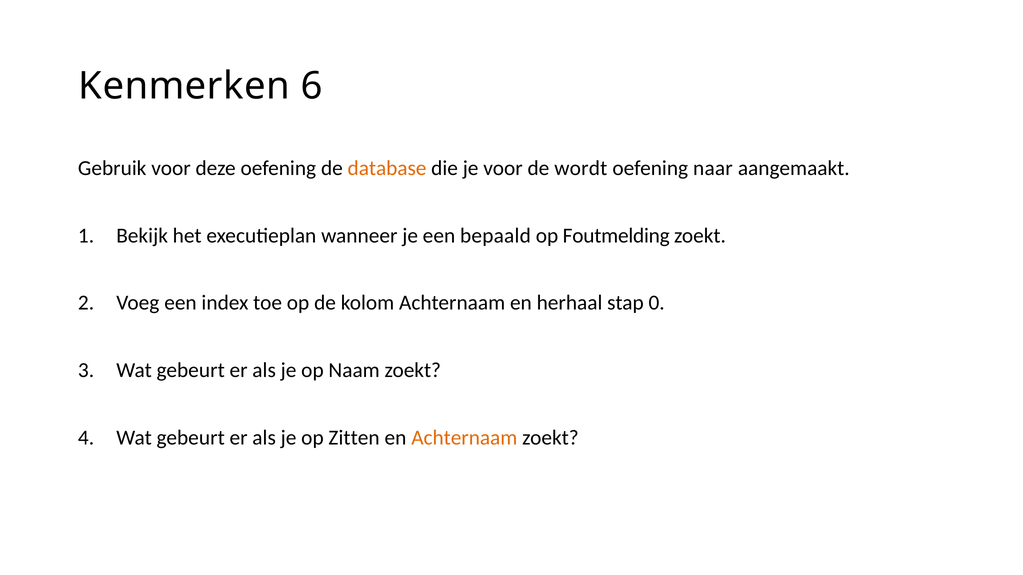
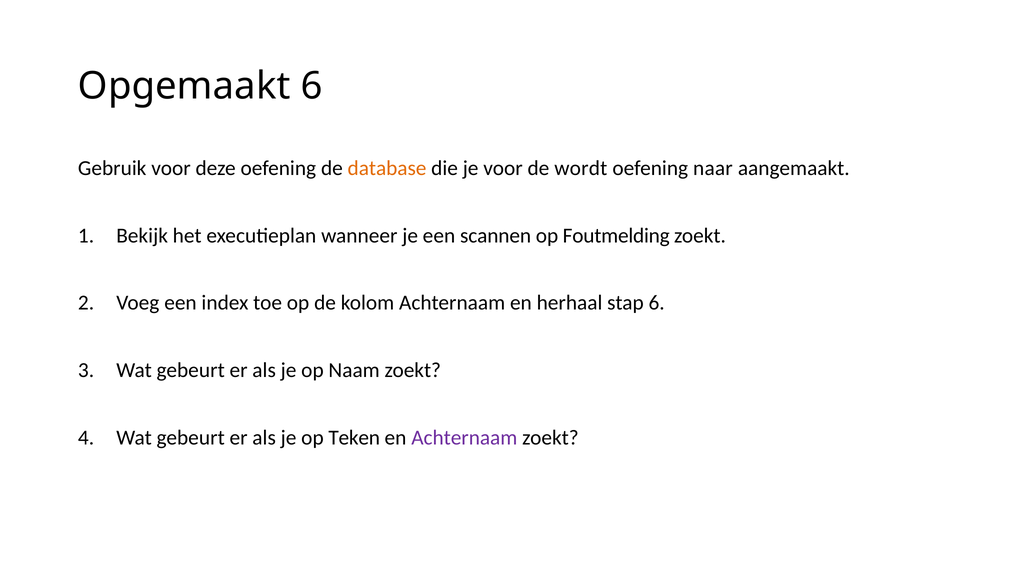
Kenmerken: Kenmerken -> Opgemaakt
bepaald: bepaald -> scannen
stap 0: 0 -> 6
Zitten: Zitten -> Teken
Achternaam at (464, 438) colour: orange -> purple
